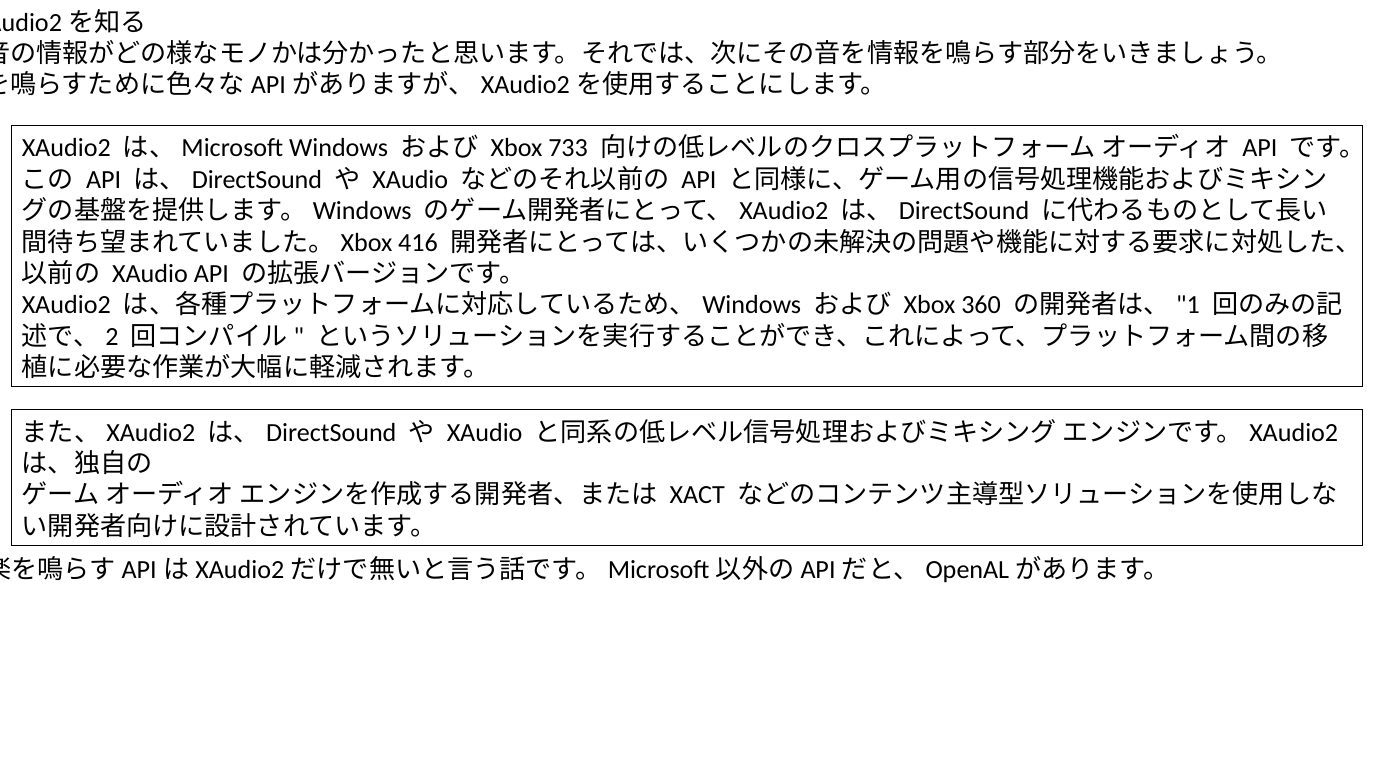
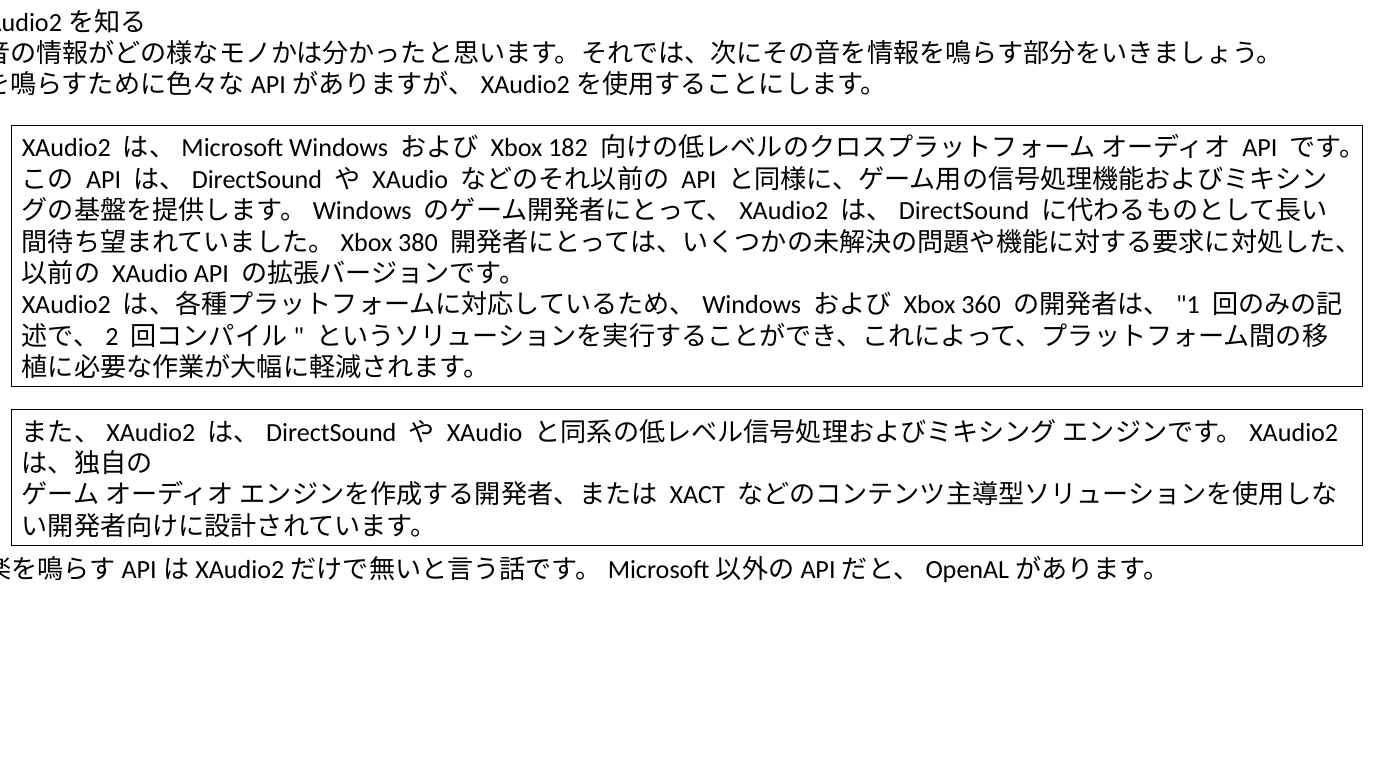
733: 733 -> 182
416: 416 -> 380
